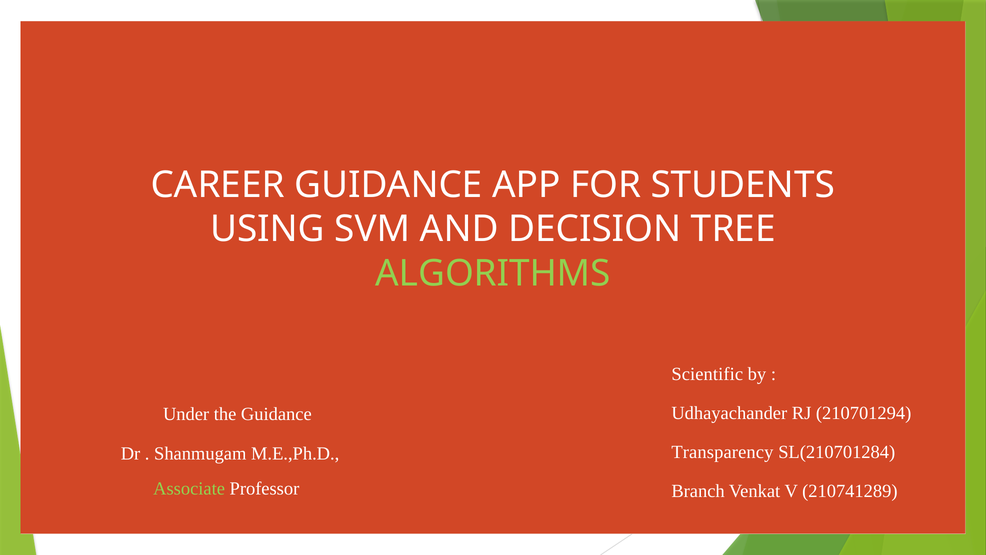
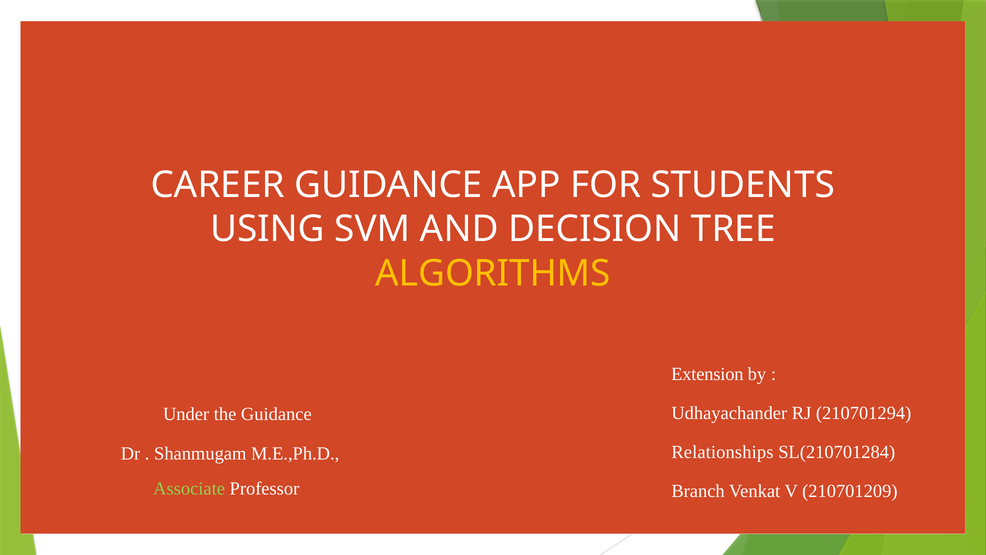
ALGORITHMS colour: light green -> yellow
Scientific: Scientific -> Extension
Transparency: Transparency -> Relationships
210741289: 210741289 -> 210701209
